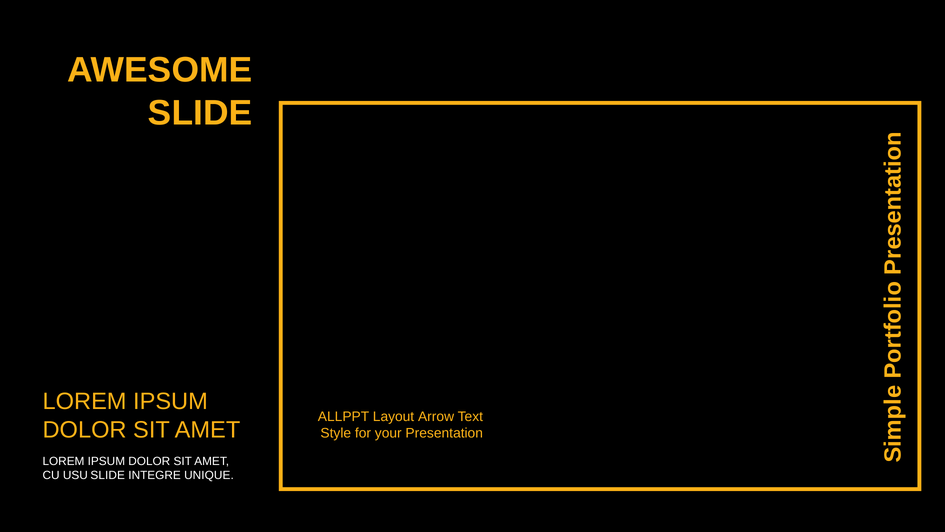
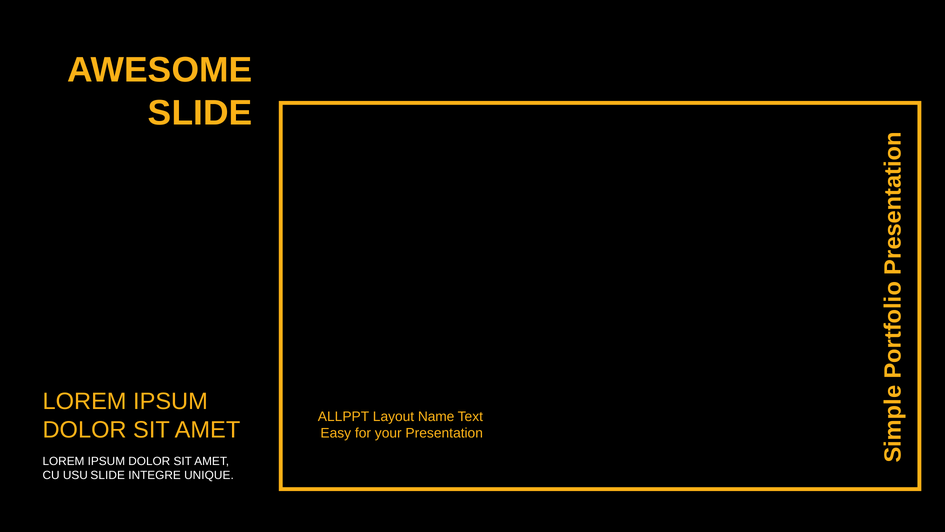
Arrow: Arrow -> Name
Style: Style -> Easy
